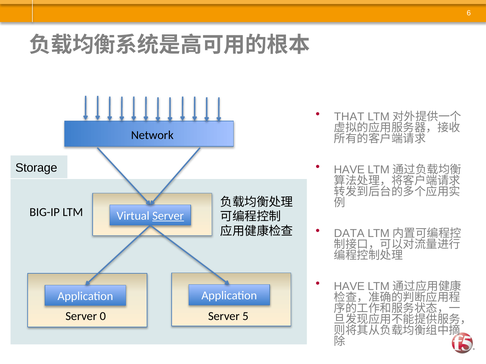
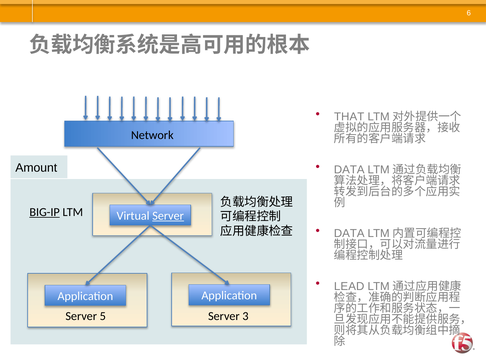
HAVE at (349, 170): HAVE -> DATA
Storage: Storage -> Amount
BIG-IP underline: none -> present
HAVE at (349, 287): HAVE -> LEAD
0: 0 -> 5
5: 5 -> 3
